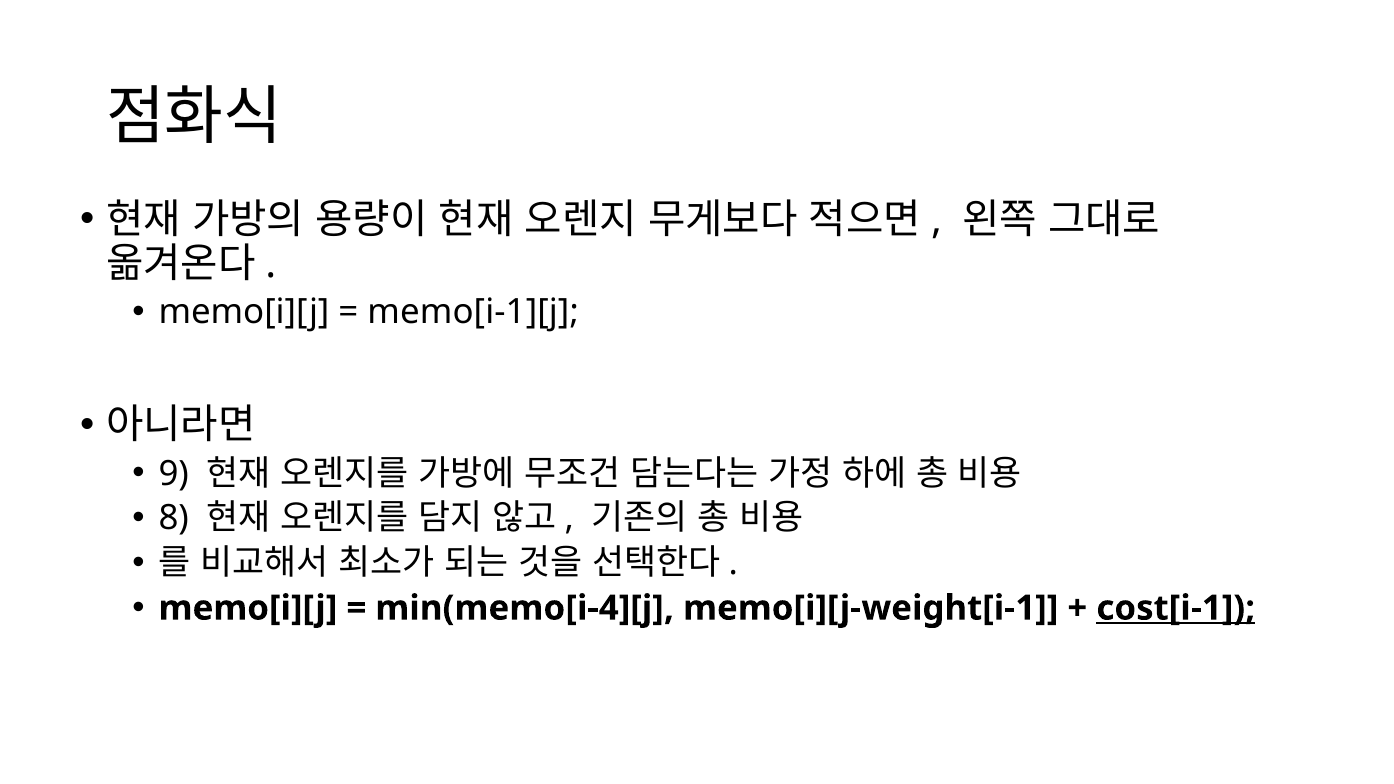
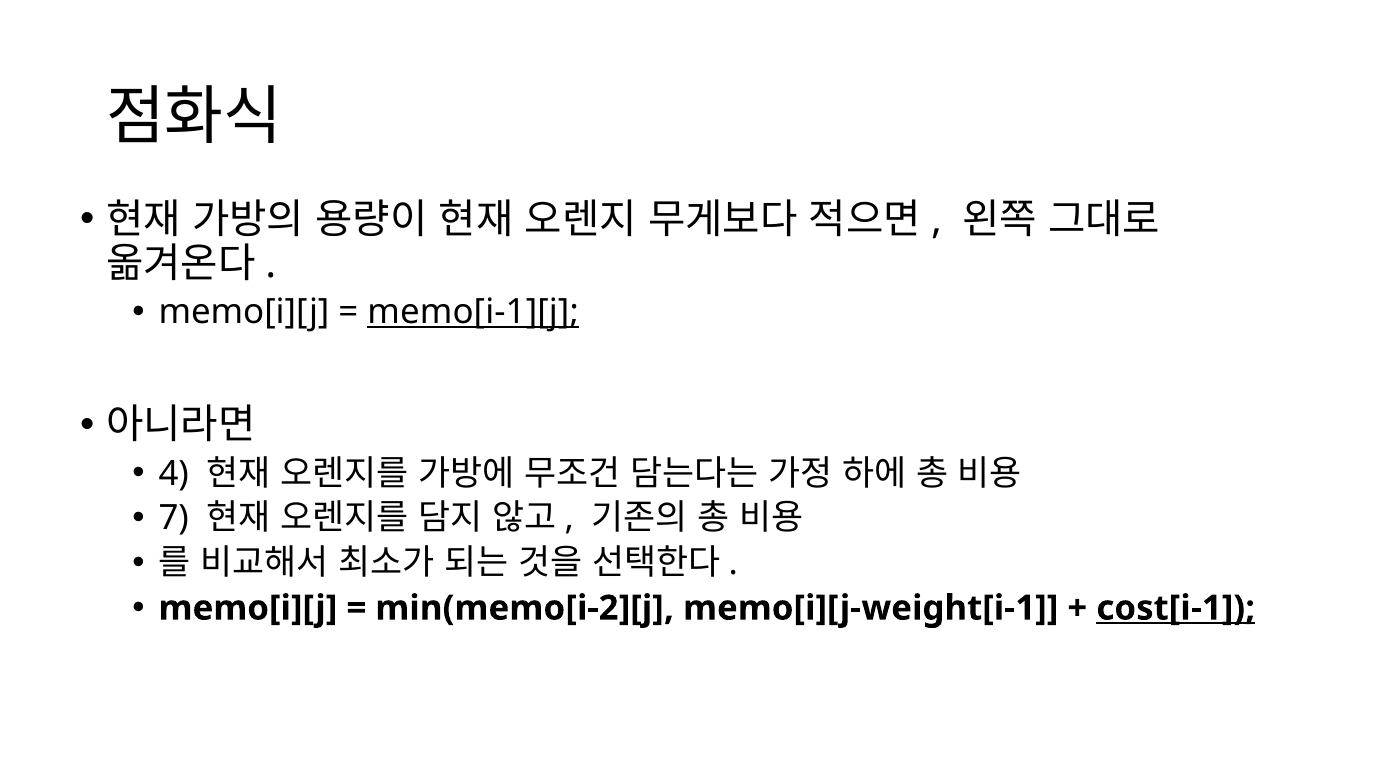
memo[i-1][j underline: none -> present
9: 9 -> 4
8: 8 -> 7
min(memo[i-4][j: min(memo[i-4][j -> min(memo[i-2][j
